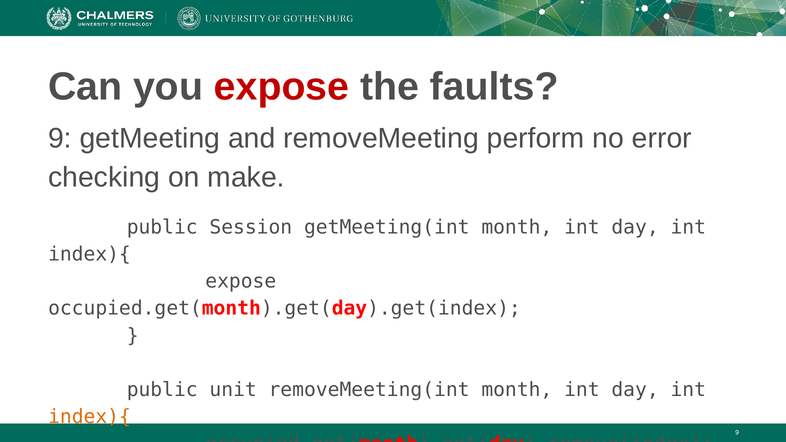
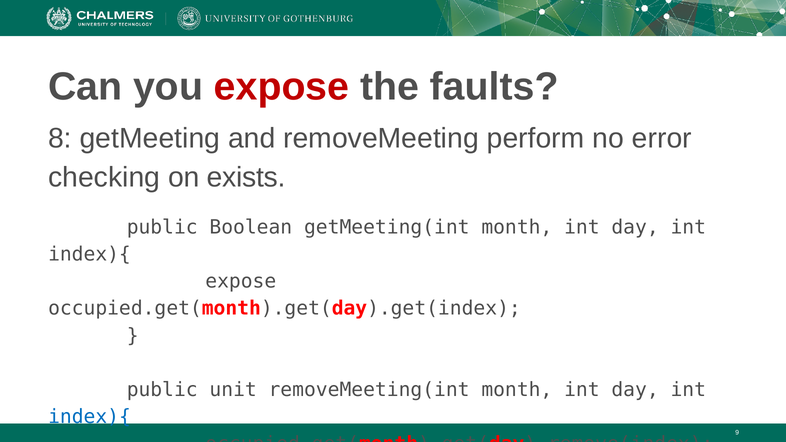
9 at (60, 138): 9 -> 8
make: make -> exists
Session: Session -> Boolean
index){ at (89, 417) colour: orange -> blue
